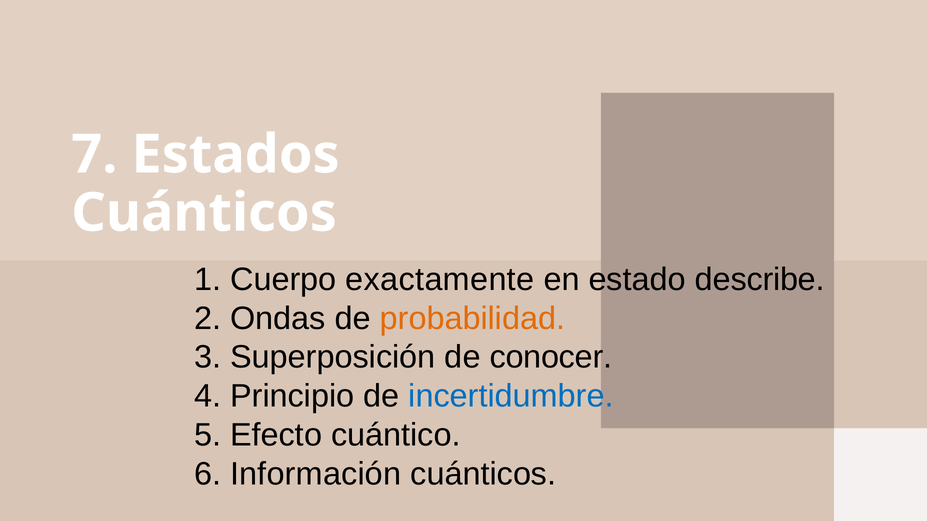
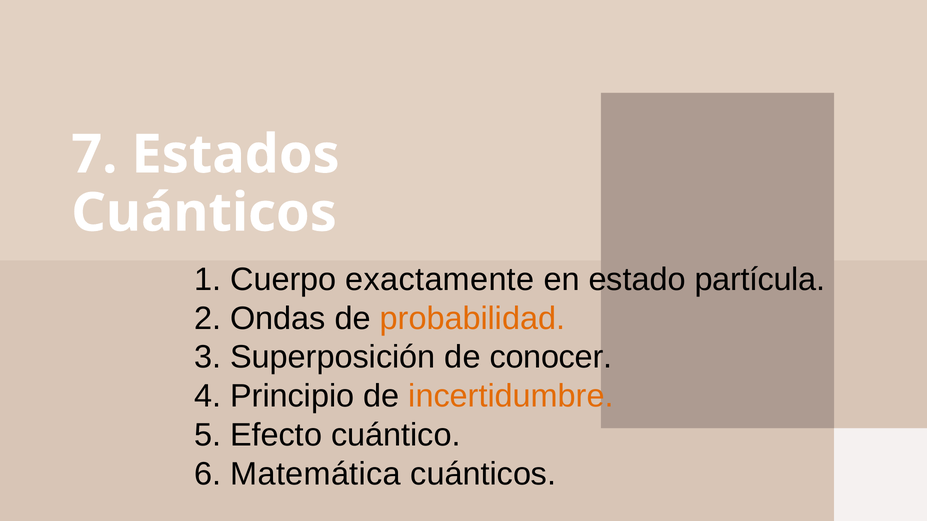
describe: describe -> partícula
incertidumbre colour: blue -> orange
Información: Información -> Matemática
